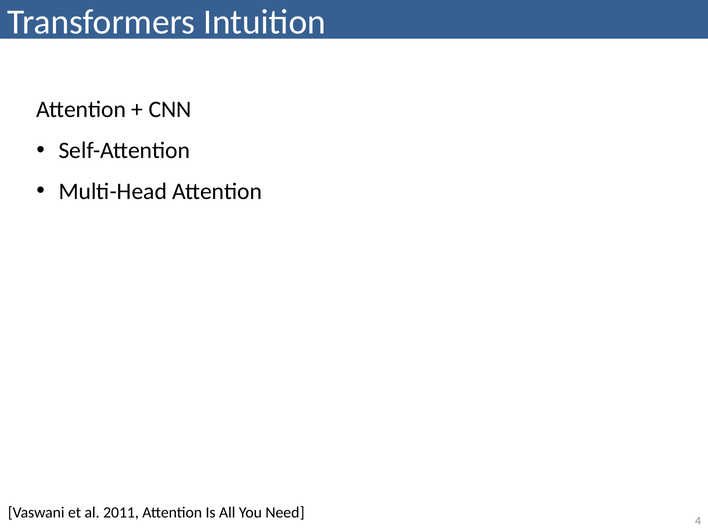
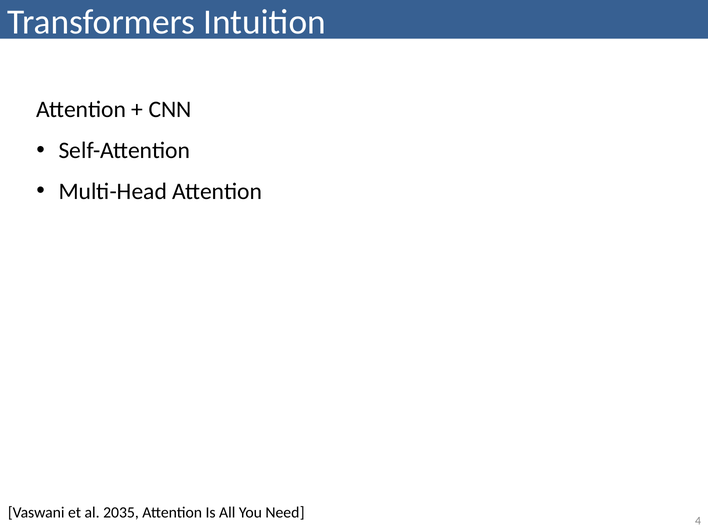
2011: 2011 -> 2035
